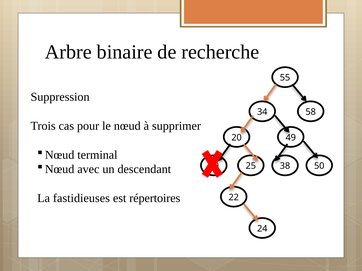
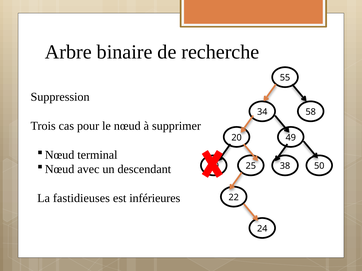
répertoires: répertoires -> inférieures
